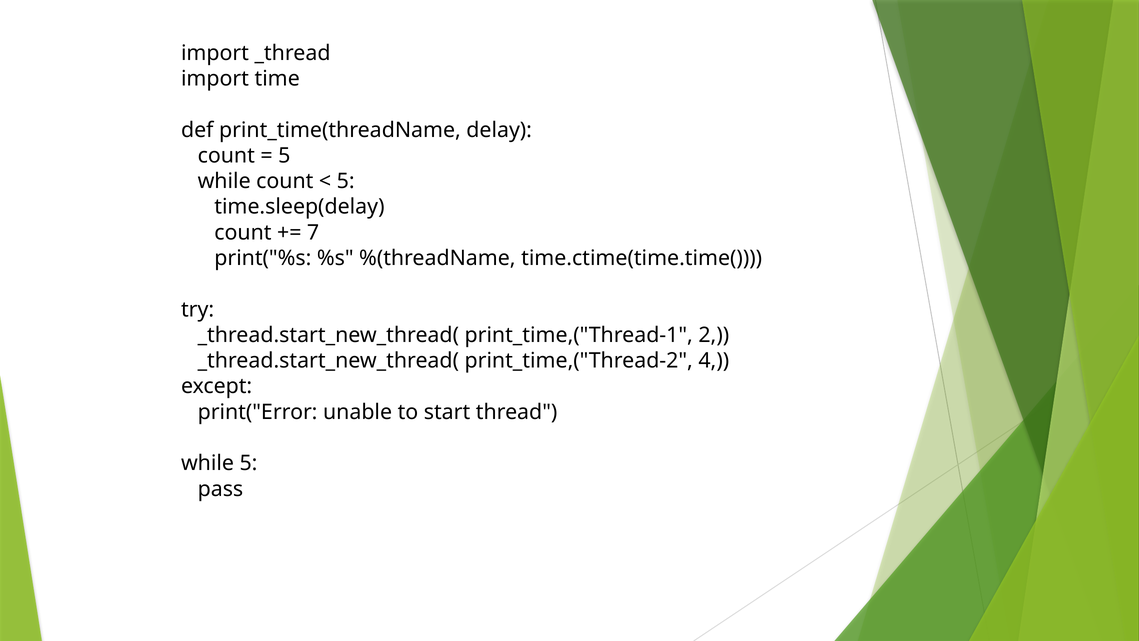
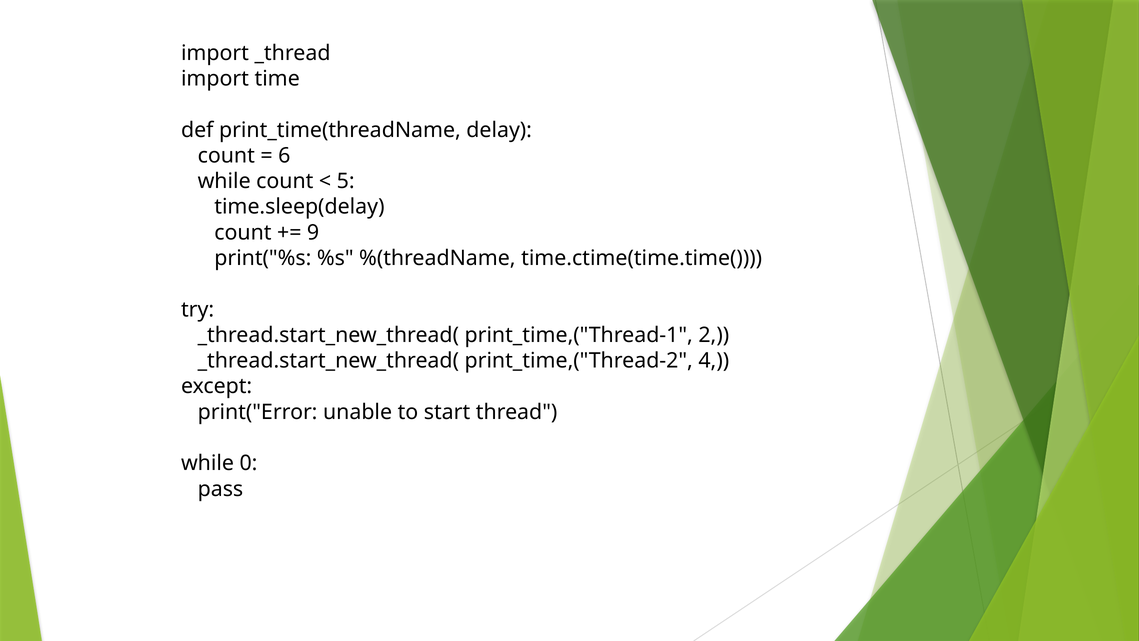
5 at (284, 156): 5 -> 6
7: 7 -> 9
while 5: 5 -> 0
